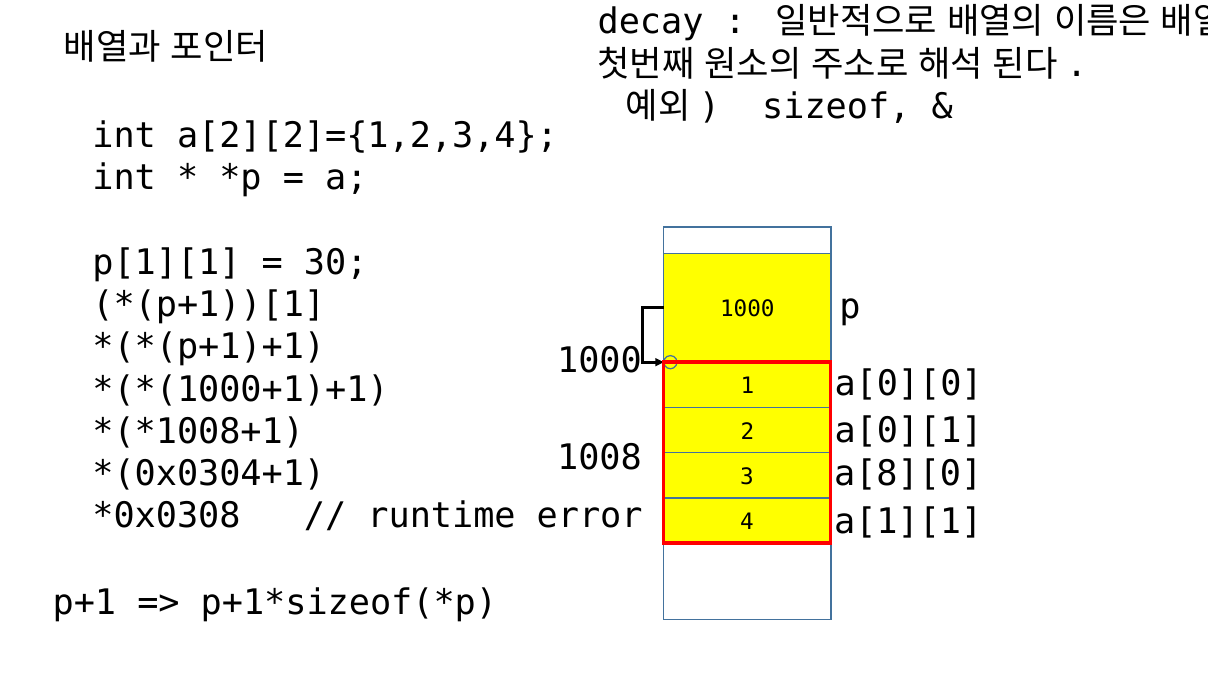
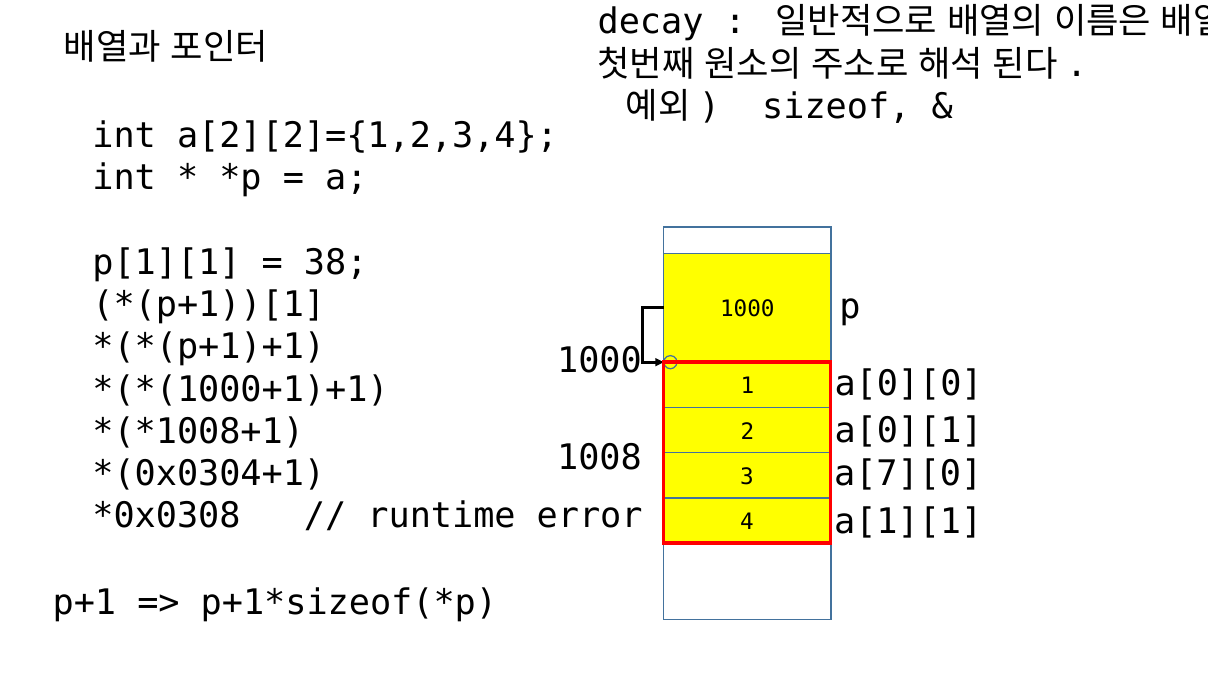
30: 30 -> 38
a[8][0: a[8][0 -> a[7][0
